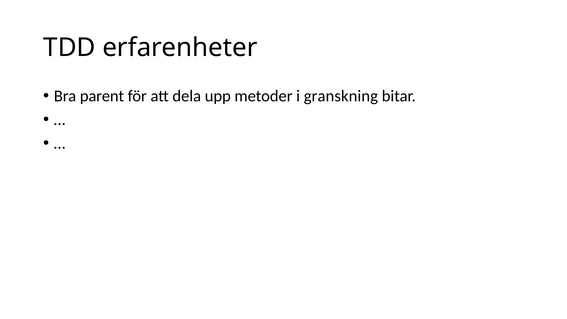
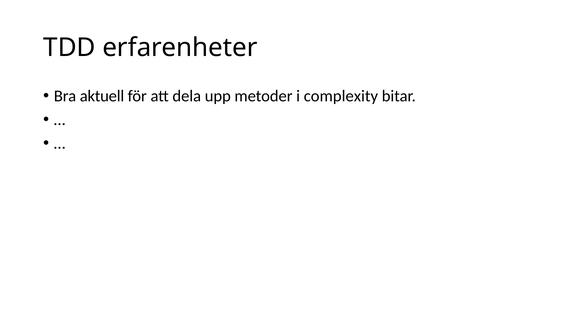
parent: parent -> aktuell
granskning: granskning -> complexity
